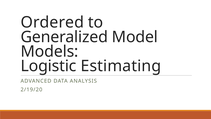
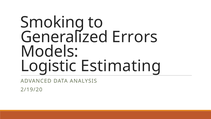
Ordered: Ordered -> Smoking
Model: Model -> Errors
